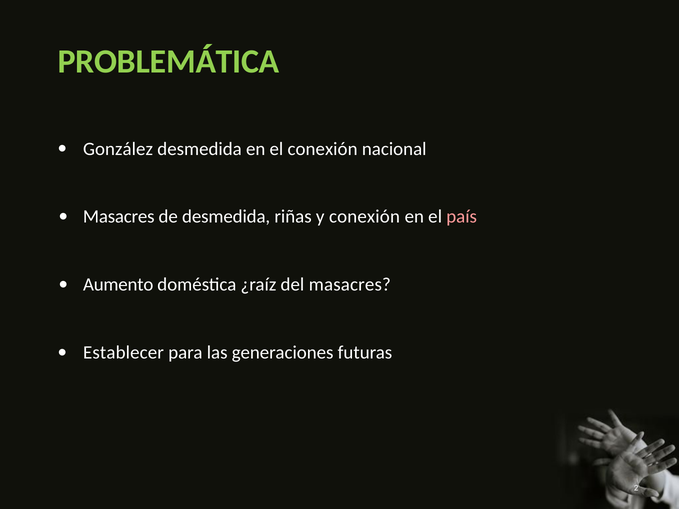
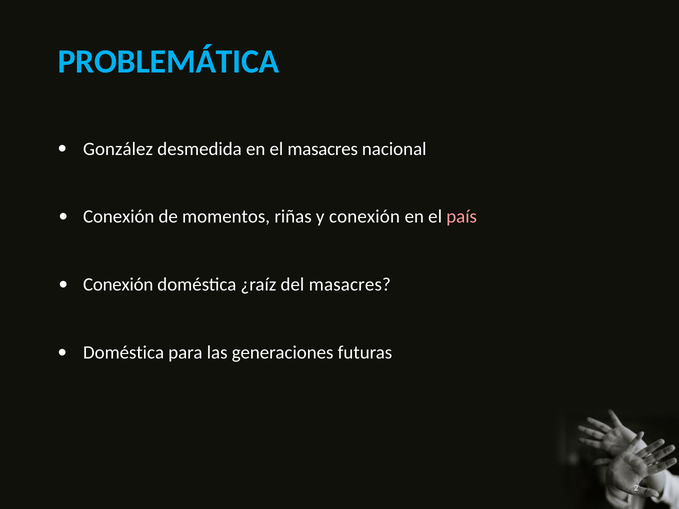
PROBLEMÁTICA colour: light green -> light blue
el conexión: conexión -> masacres
Masacres at (119, 217): Masacres -> Conexión
de desmedida: desmedida -> momentos
Aumento at (118, 285): Aumento -> Conexión
Establecer at (124, 353): Establecer -> Doméstica
